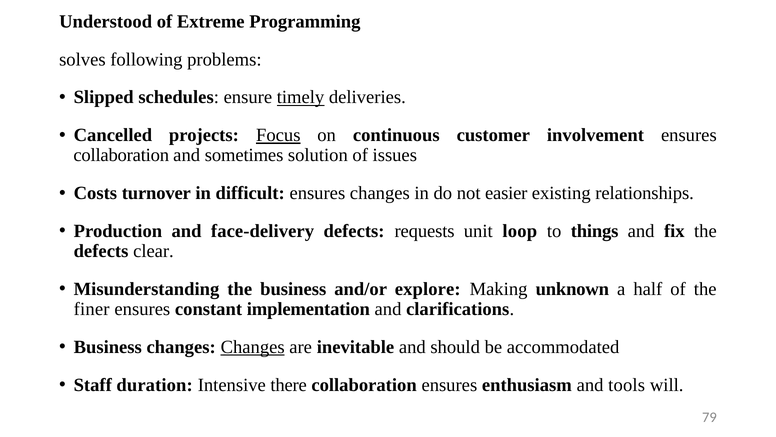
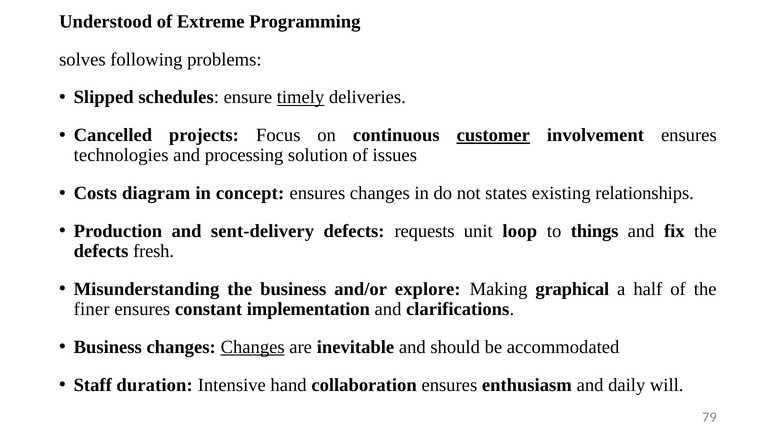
Focus underline: present -> none
customer underline: none -> present
collaboration at (121, 155): collaboration -> technologies
sometimes: sometimes -> processing
turnover: turnover -> diagram
difficult: difficult -> concept
easier: easier -> states
face-delivery: face-delivery -> sent-delivery
clear: clear -> fresh
unknown: unknown -> graphical
there: there -> hand
tools: tools -> daily
